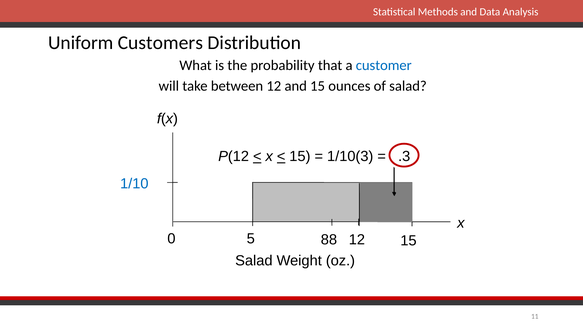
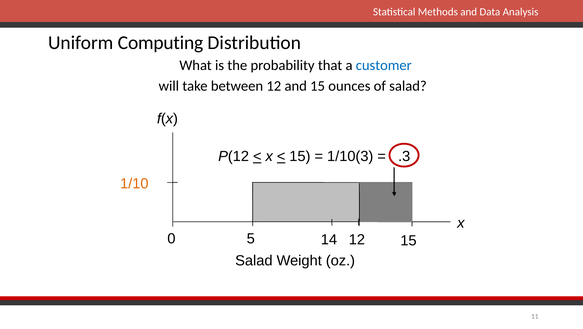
Customers: Customers -> Computing
1/10 colour: blue -> orange
88: 88 -> 14
